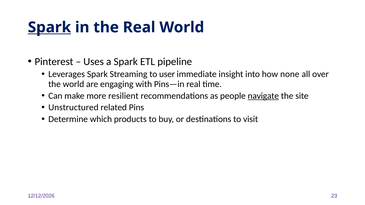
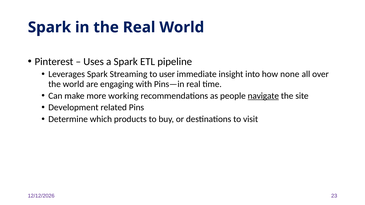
Spark at (49, 27) underline: present -> none
resilient: resilient -> working
Unstructured: Unstructured -> Development
